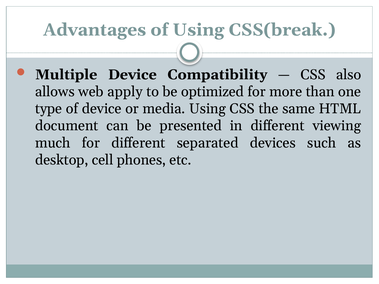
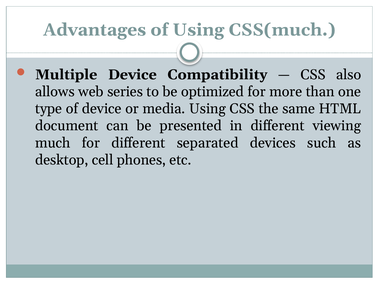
CSS(break: CSS(break -> CSS(much
apply: apply -> series
